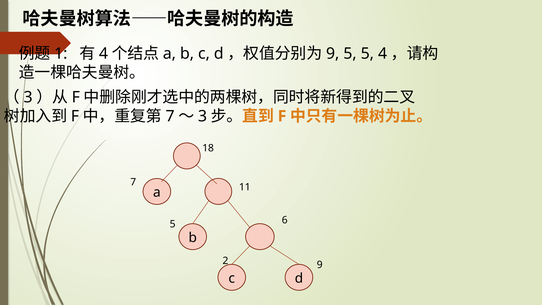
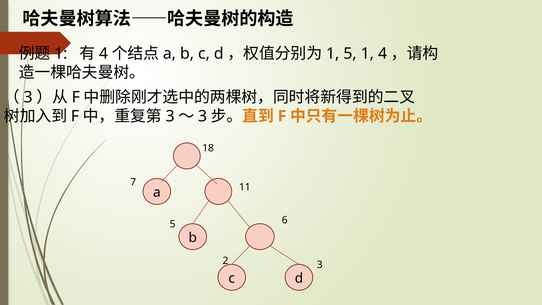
9 at (333, 54): 9 -> 1
5 5: 5 -> 1
7 at (170, 116): 7 -> 3
2 9: 9 -> 3
